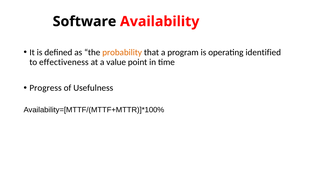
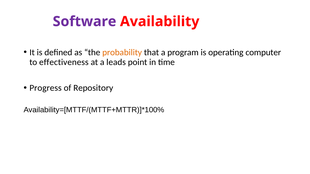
Software colour: black -> purple
identified: identified -> computer
value: value -> leads
Usefulness: Usefulness -> Repository
